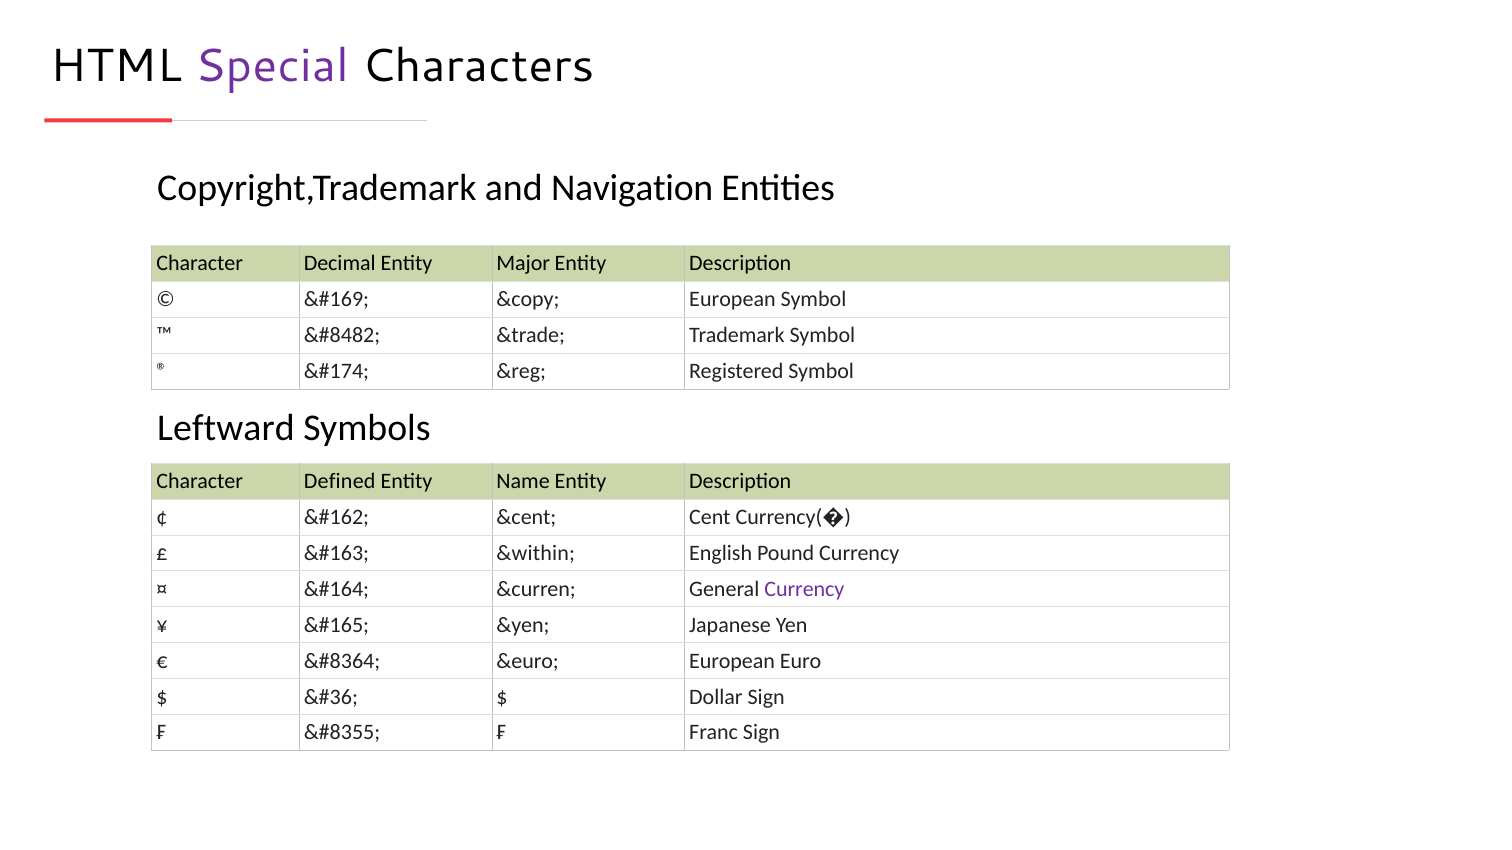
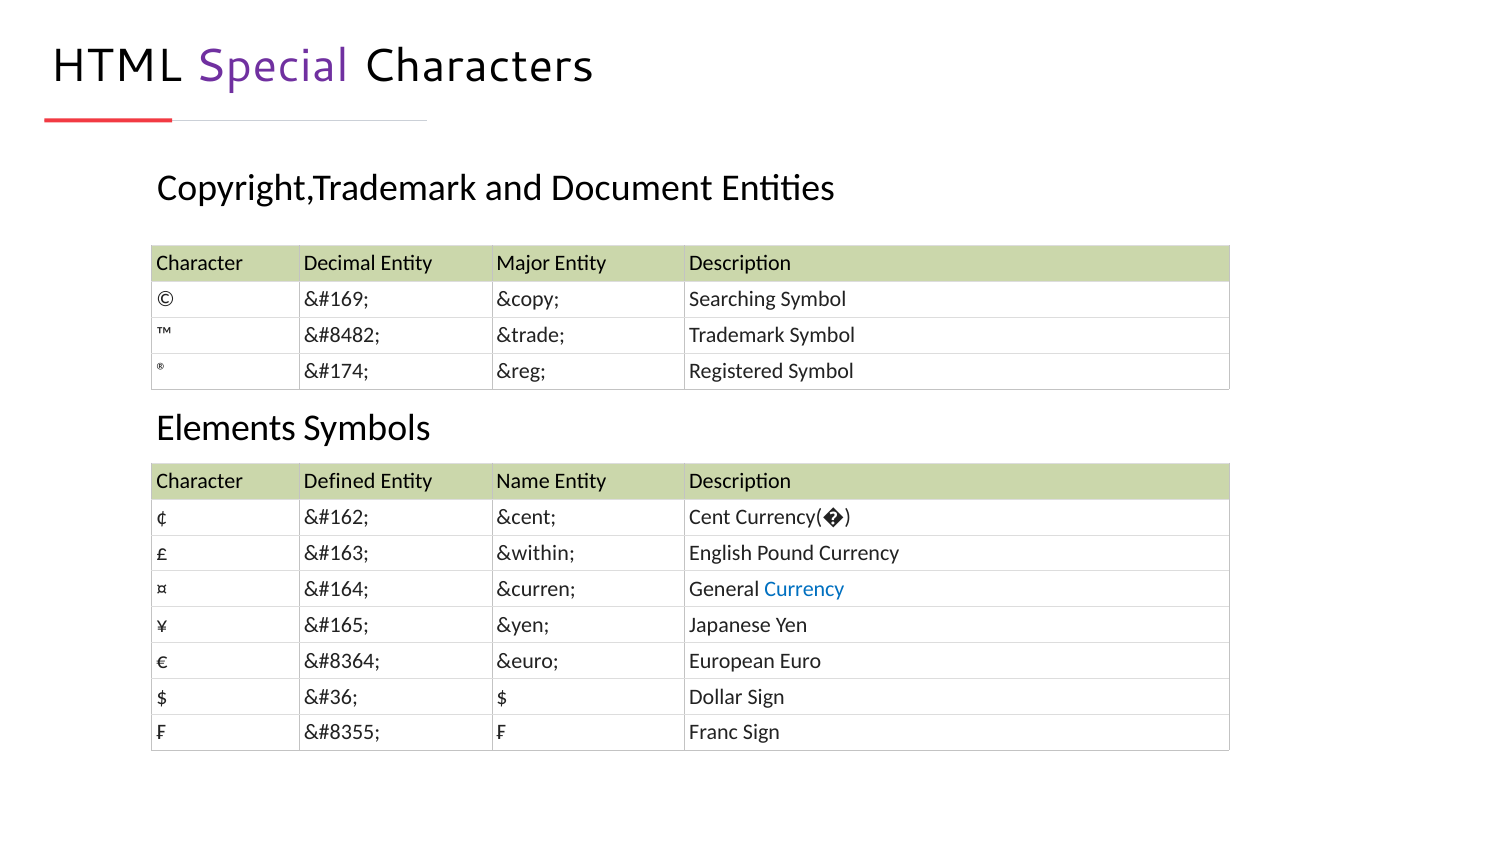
Navigation: Navigation -> Document
&copy European: European -> Searching
Leftward: Leftward -> Elements
Currency at (804, 589) colour: purple -> blue
